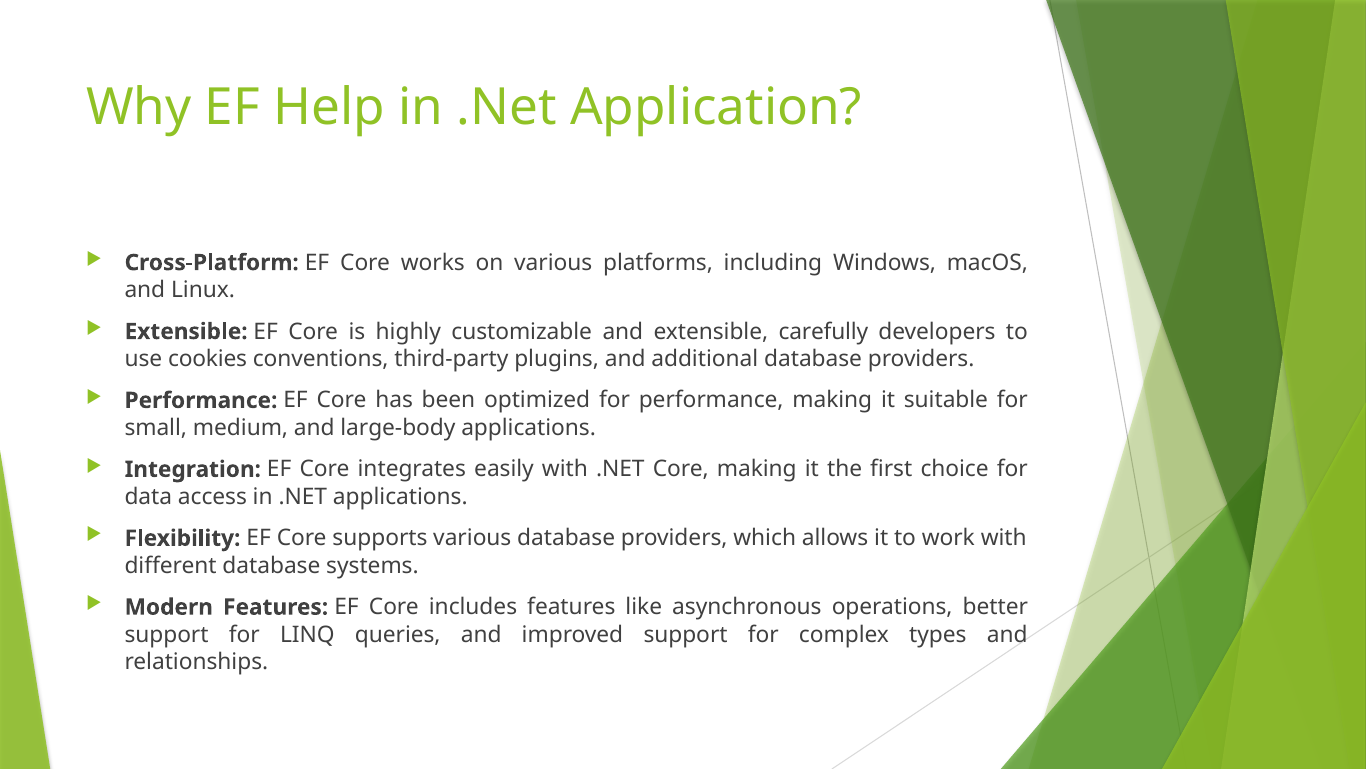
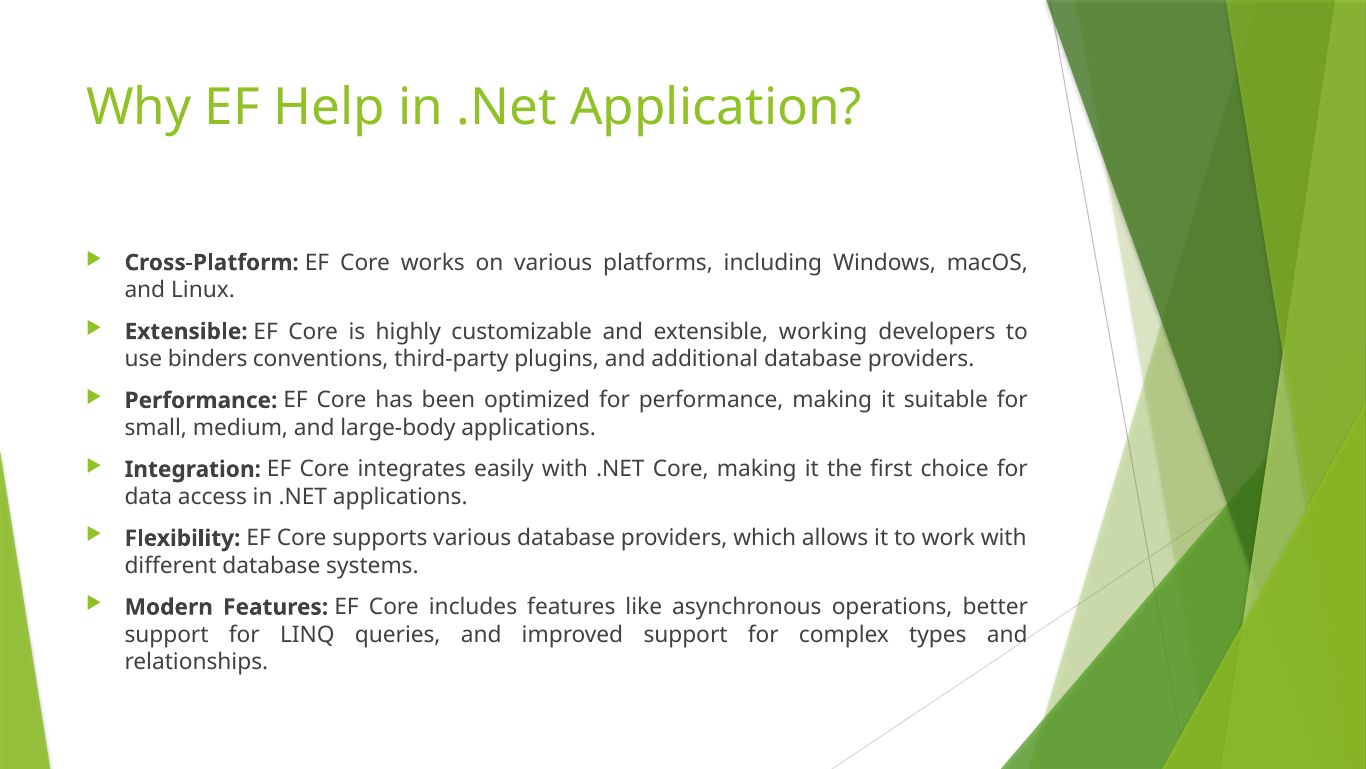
carefully: carefully -> working
cookies: cookies -> binders
